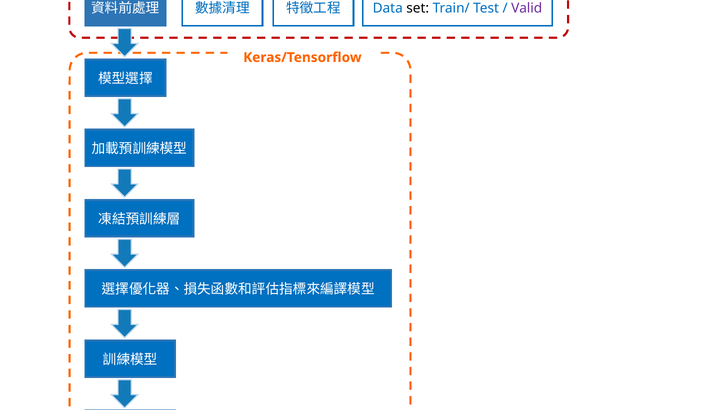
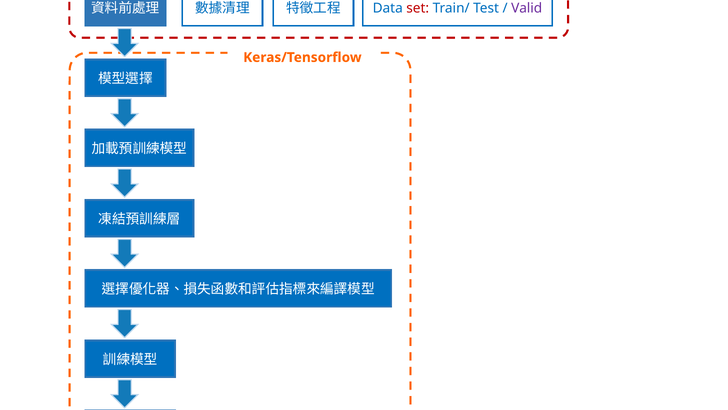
set colour: black -> red
